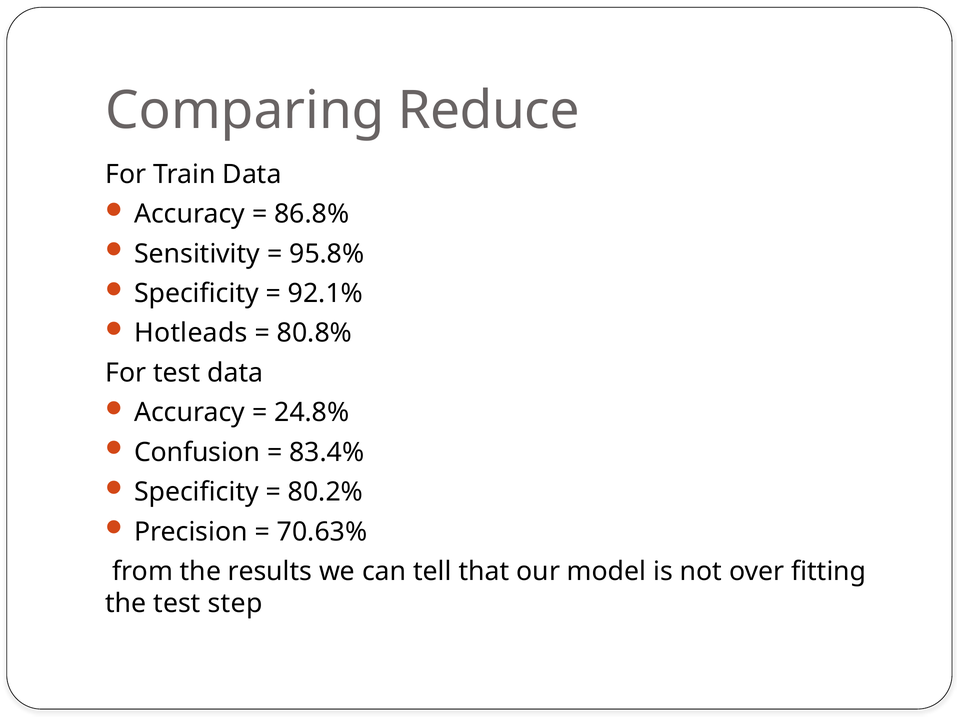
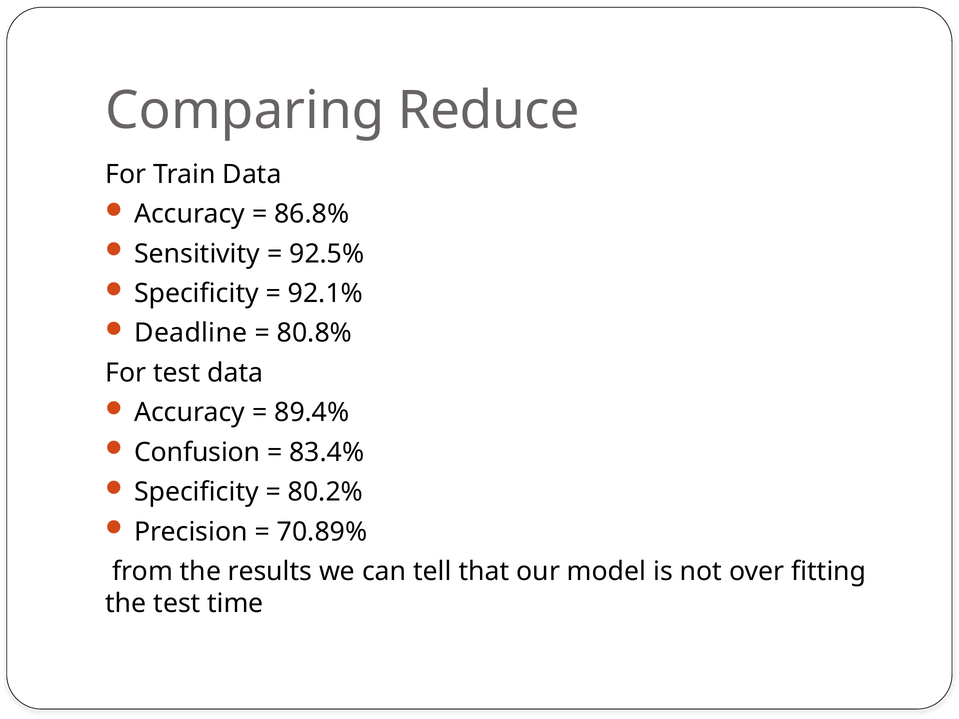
95.8%: 95.8% -> 92.5%
Hotleads: Hotleads -> Deadline
24.8%: 24.8% -> 89.4%
70.63%: 70.63% -> 70.89%
step: step -> time
